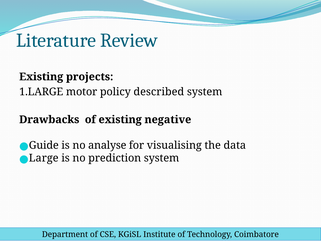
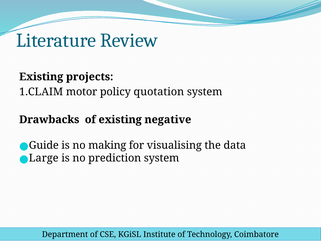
1.LARGE: 1.LARGE -> 1.CLAIM
described: described -> quotation
analyse: analyse -> making
